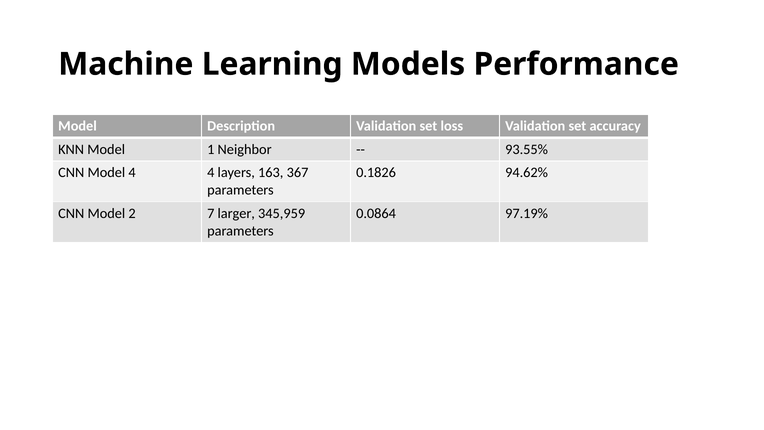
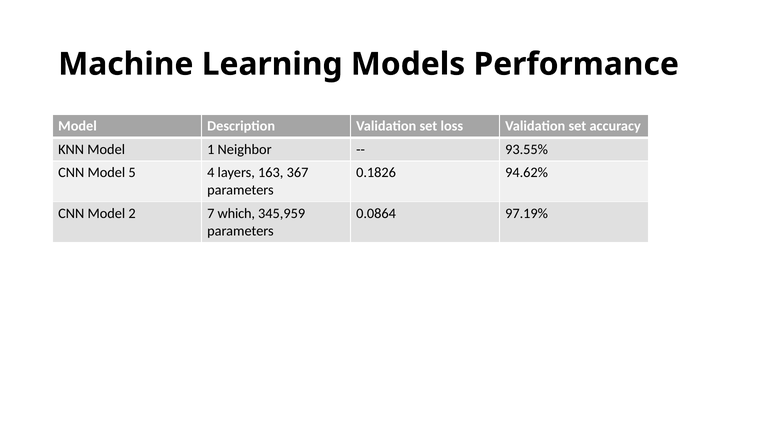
Model 4: 4 -> 5
larger: larger -> which
